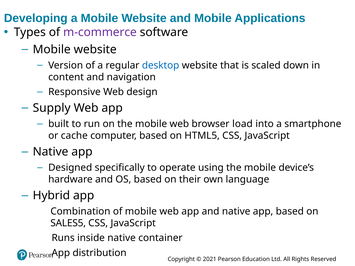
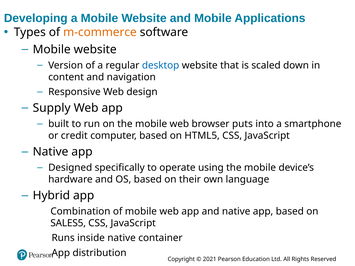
m-commerce colour: purple -> orange
load: load -> puts
cache: cache -> credit
